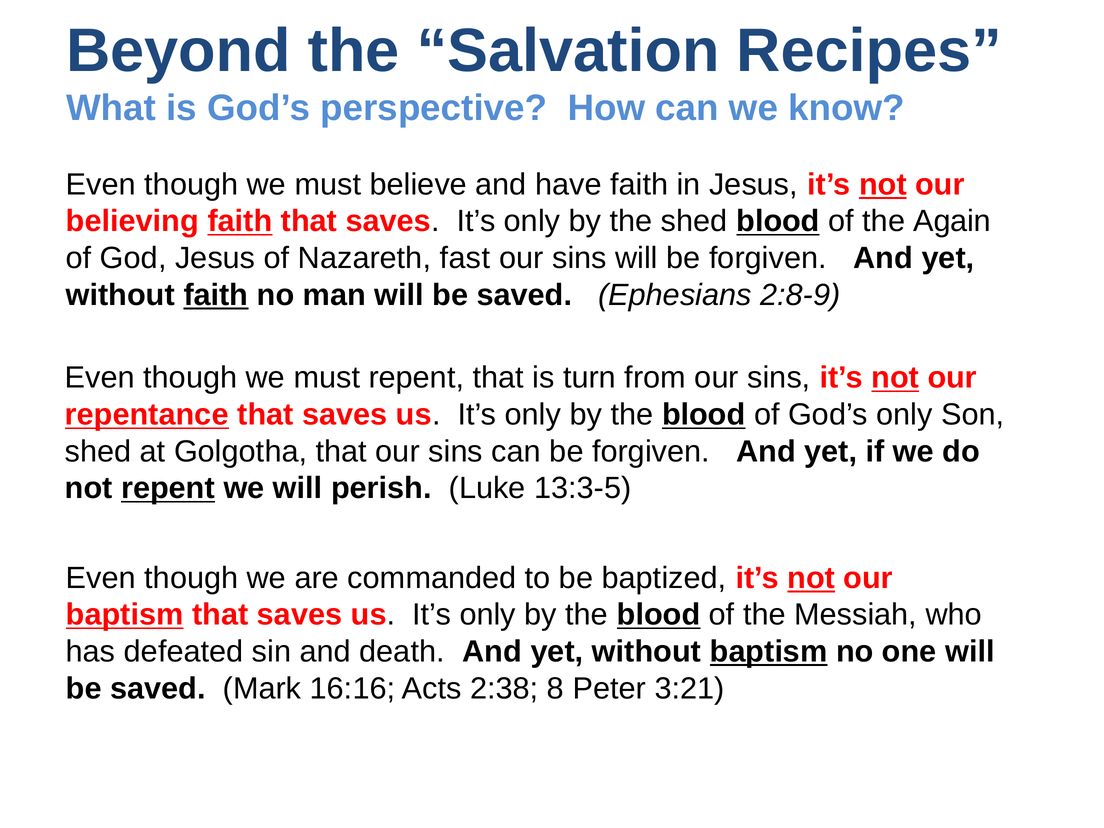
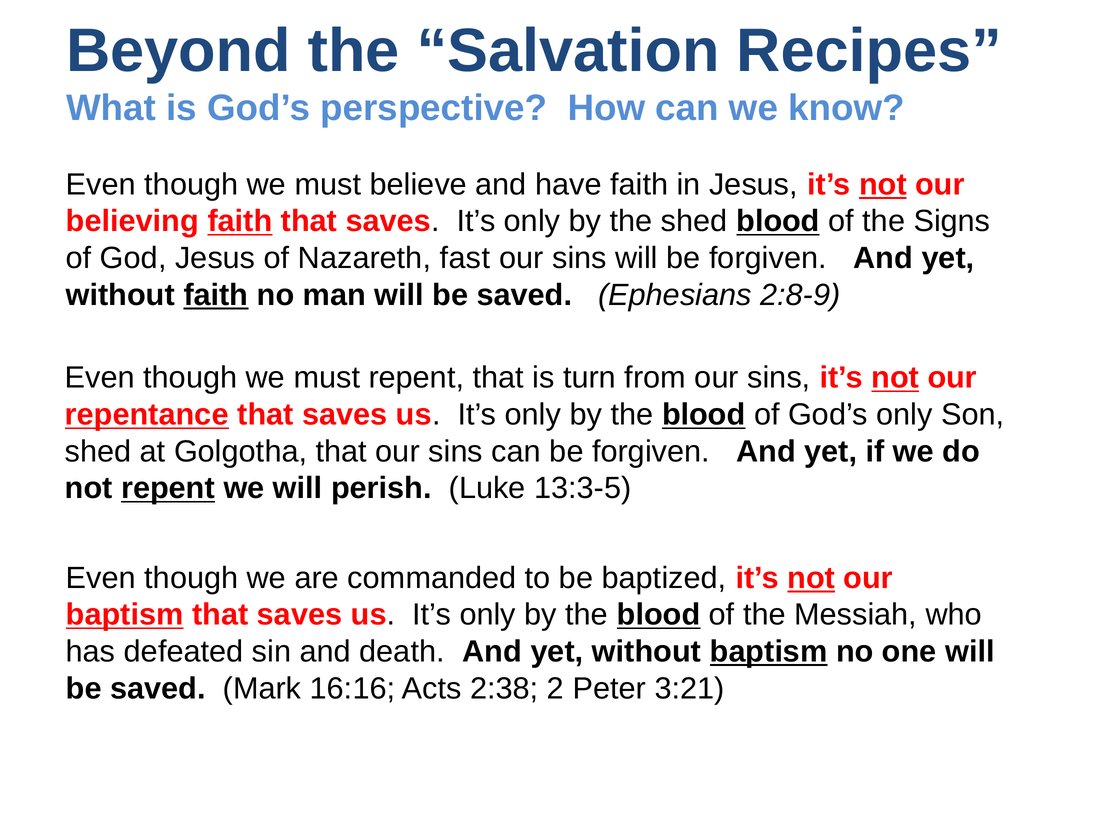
Again: Again -> Signs
8: 8 -> 2
